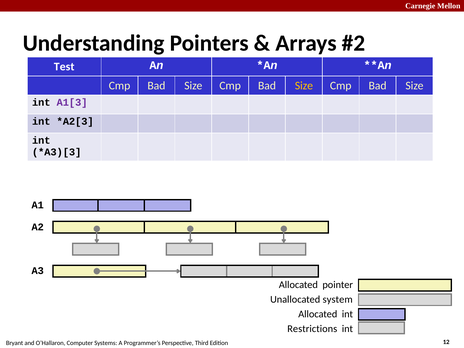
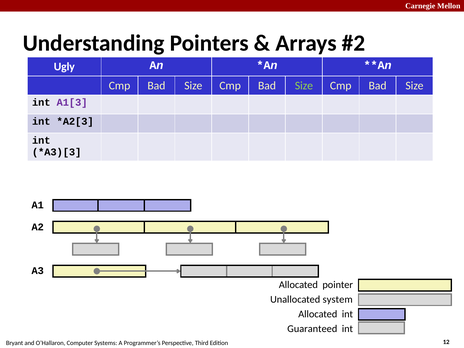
Test: Test -> Ugly
Size at (304, 86) colour: yellow -> light green
Restrictions: Restrictions -> Guaranteed
